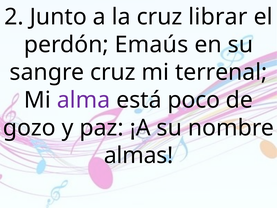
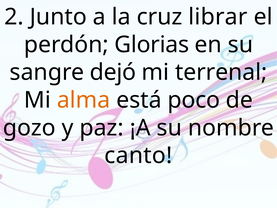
Emaús: Emaús -> Glorias
sangre cruz: cruz -> dejó
alma colour: purple -> orange
almas: almas -> canto
